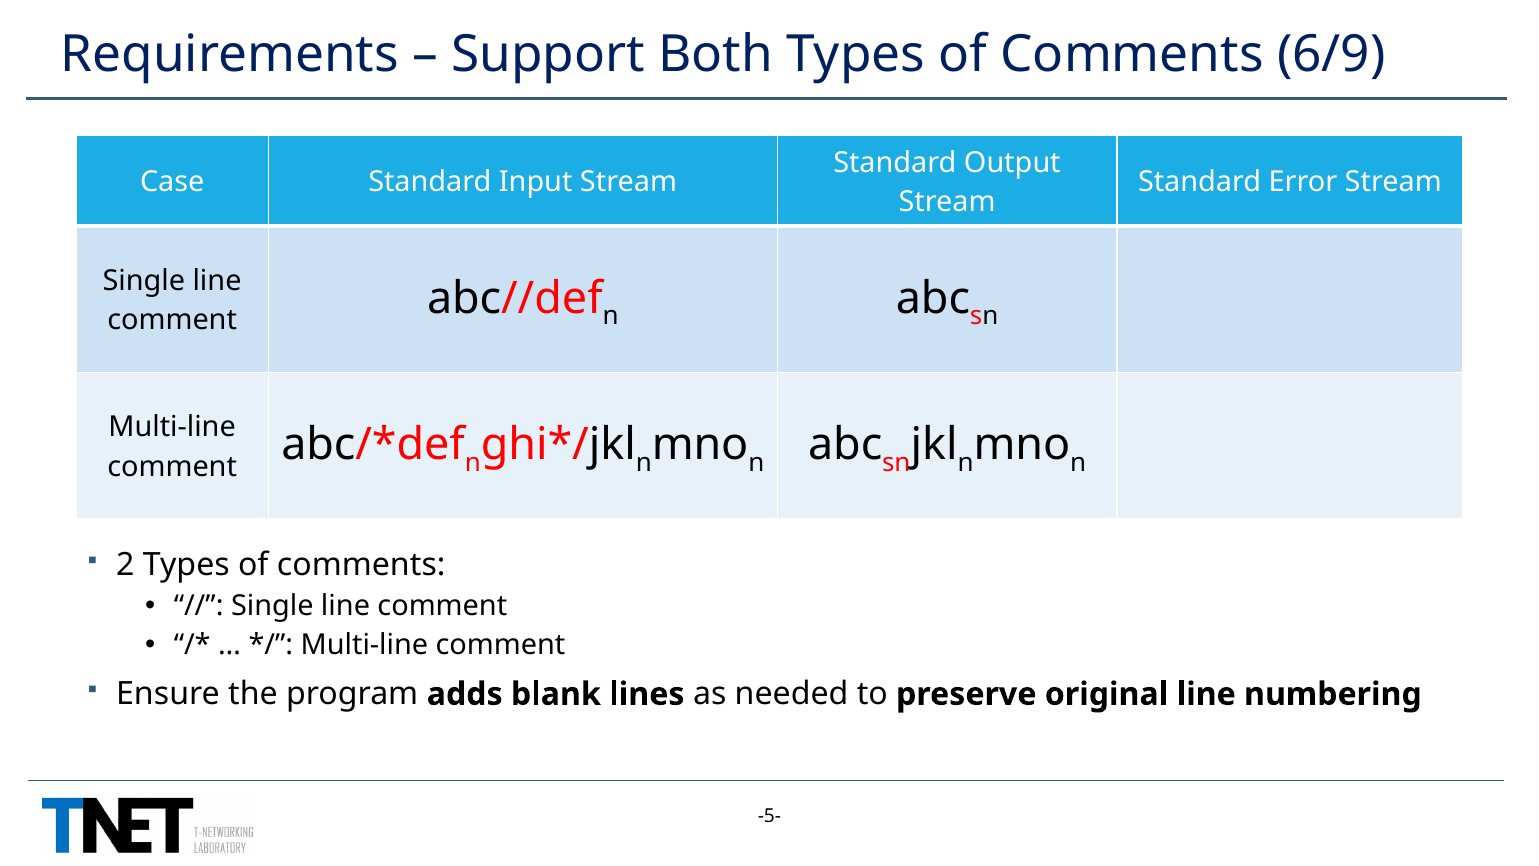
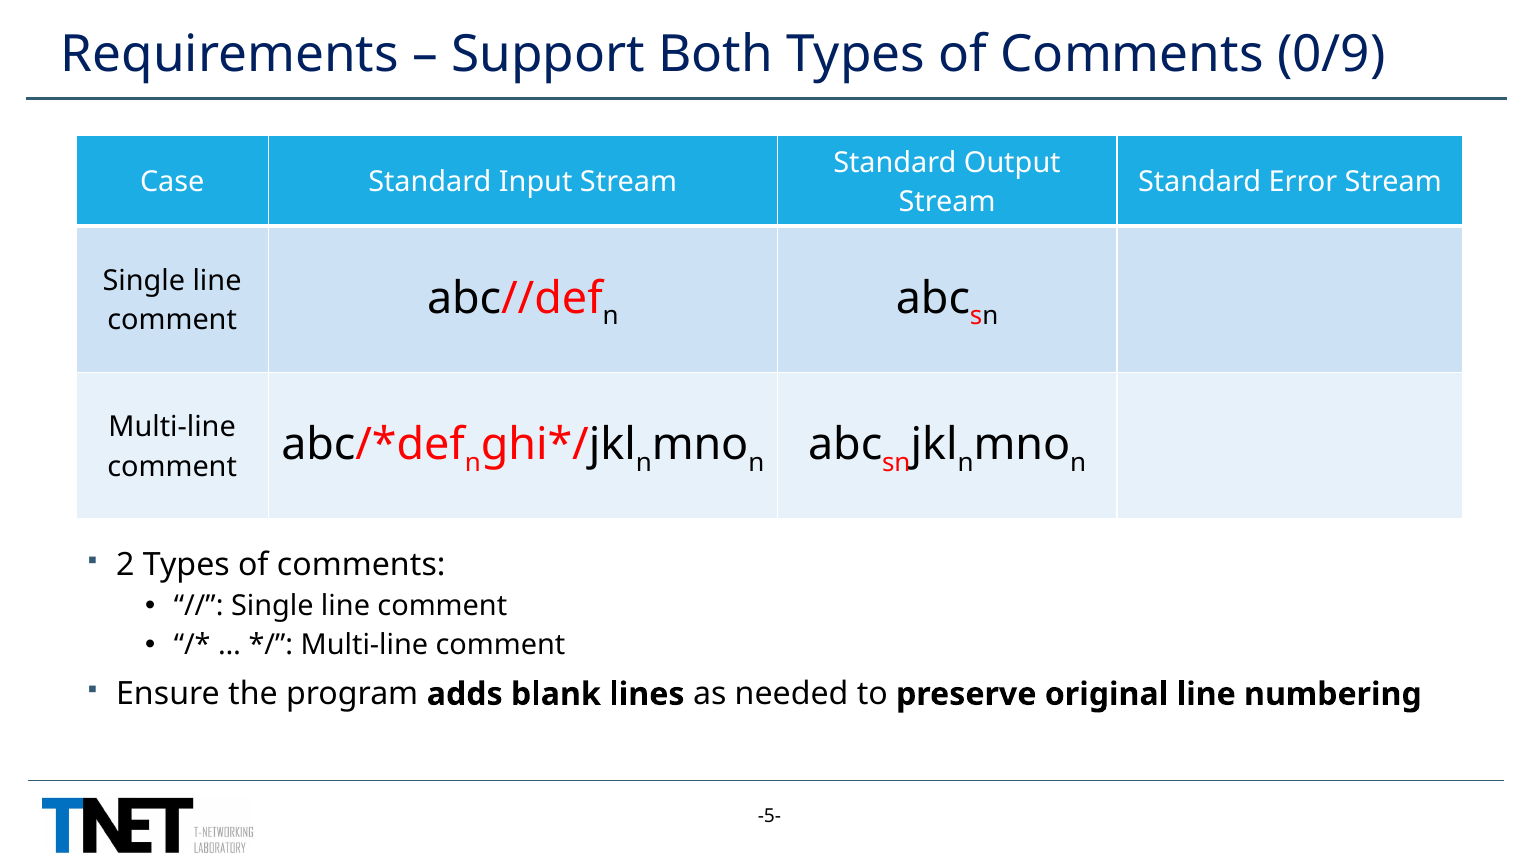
6/9: 6/9 -> 0/9
